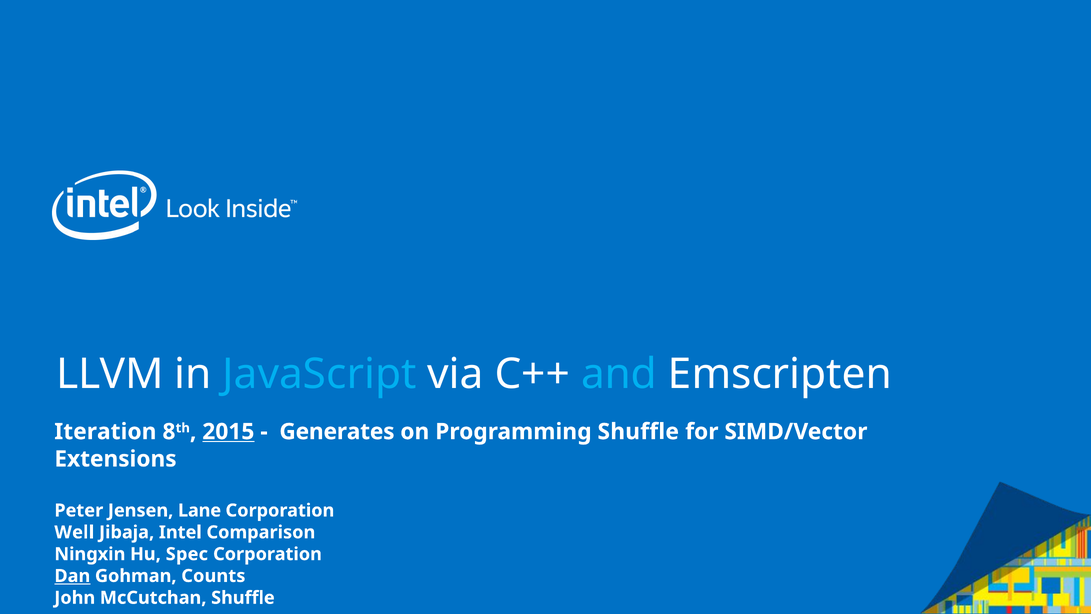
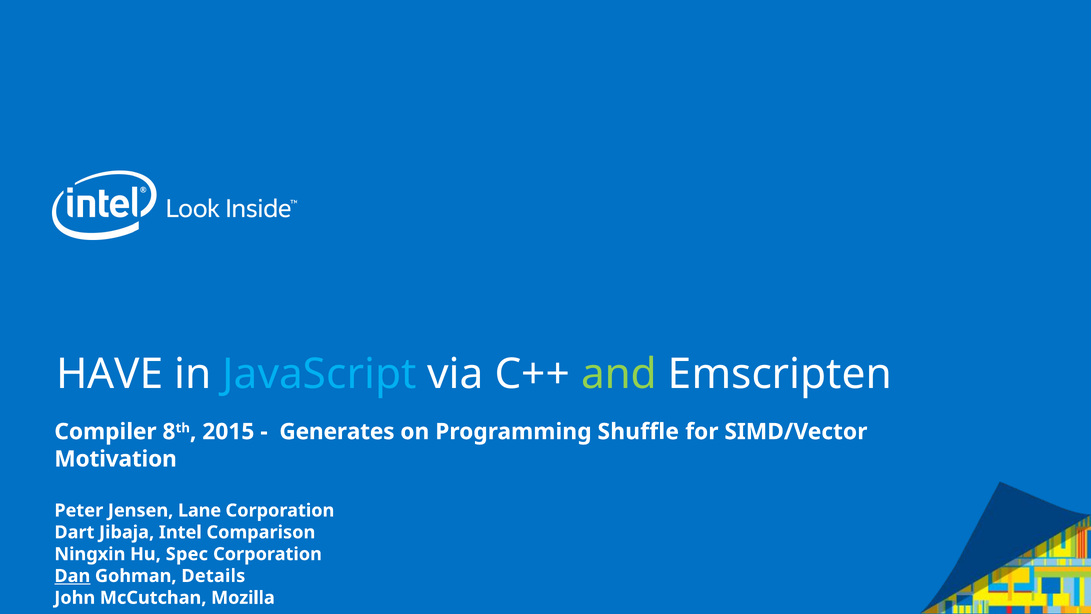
LLVM: LLVM -> HAVE
and colour: light blue -> light green
Iteration: Iteration -> Compiler
2015 underline: present -> none
Extensions: Extensions -> Motivation
Well: Well -> Dart
Counts: Counts -> Details
McCutchan Shuffle: Shuffle -> Mozilla
